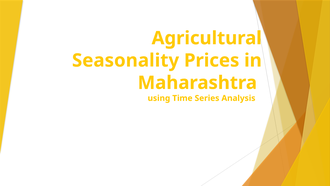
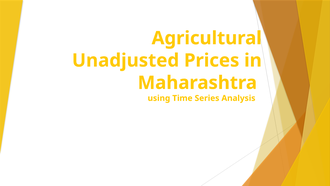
Seasonality: Seasonality -> Unadjusted
